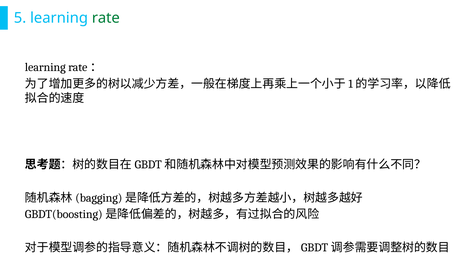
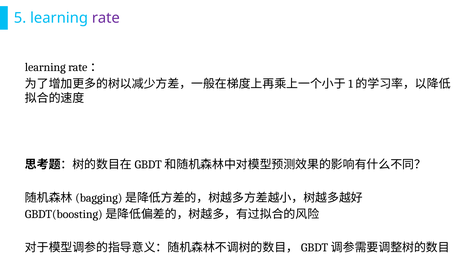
rate colour: green -> purple
